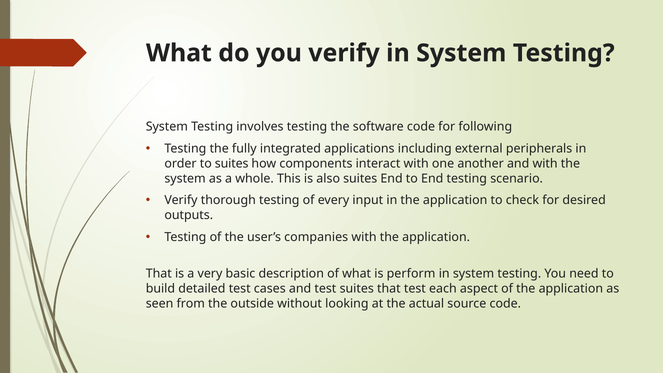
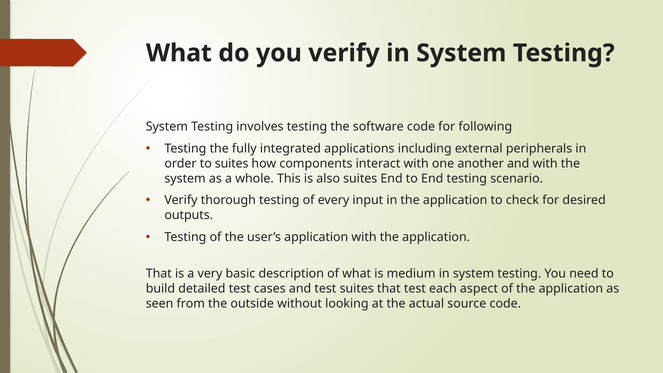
user’s companies: companies -> application
perform: perform -> medium
